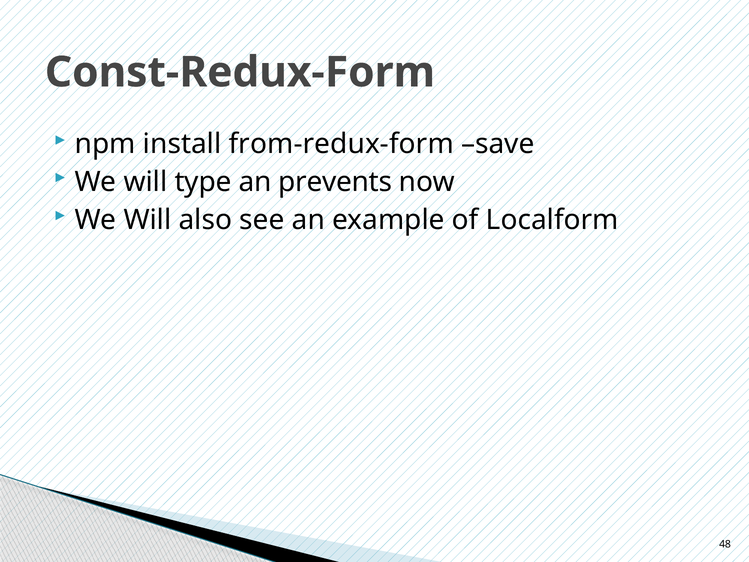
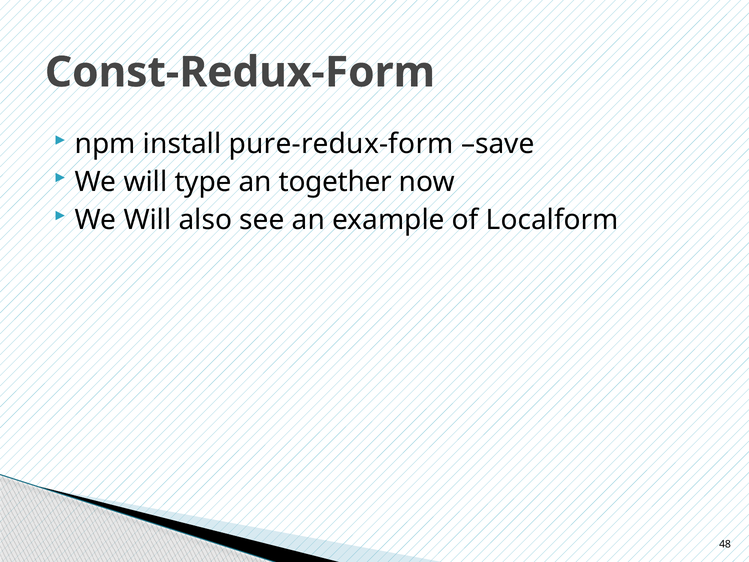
from-redux-form: from-redux-form -> pure-redux-form
prevents: prevents -> together
